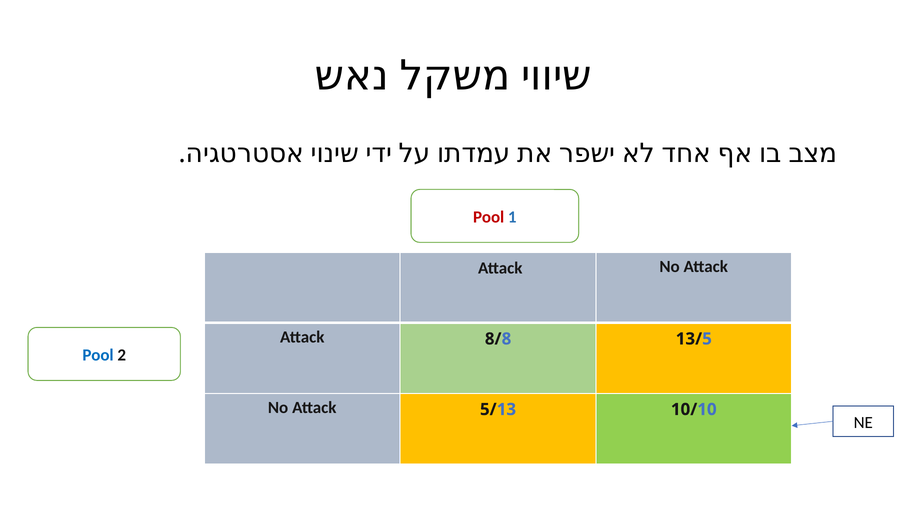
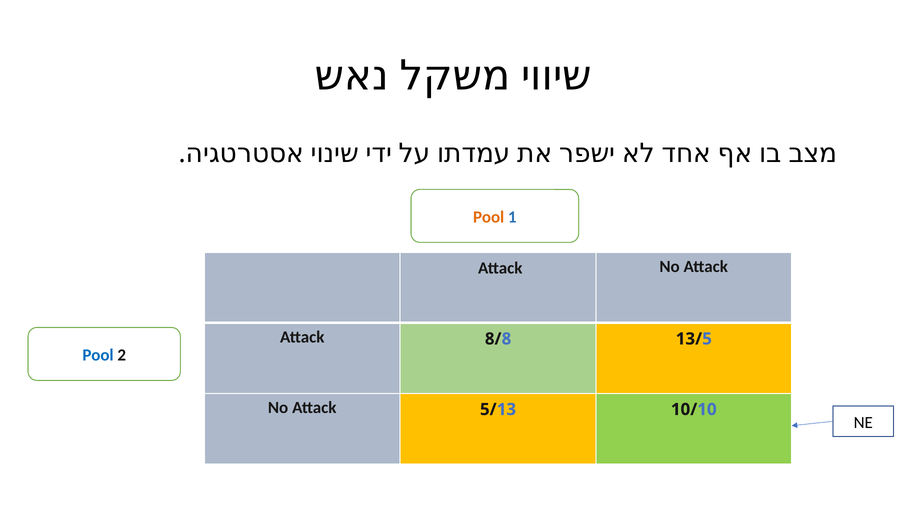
Pool at (489, 217) colour: red -> orange
